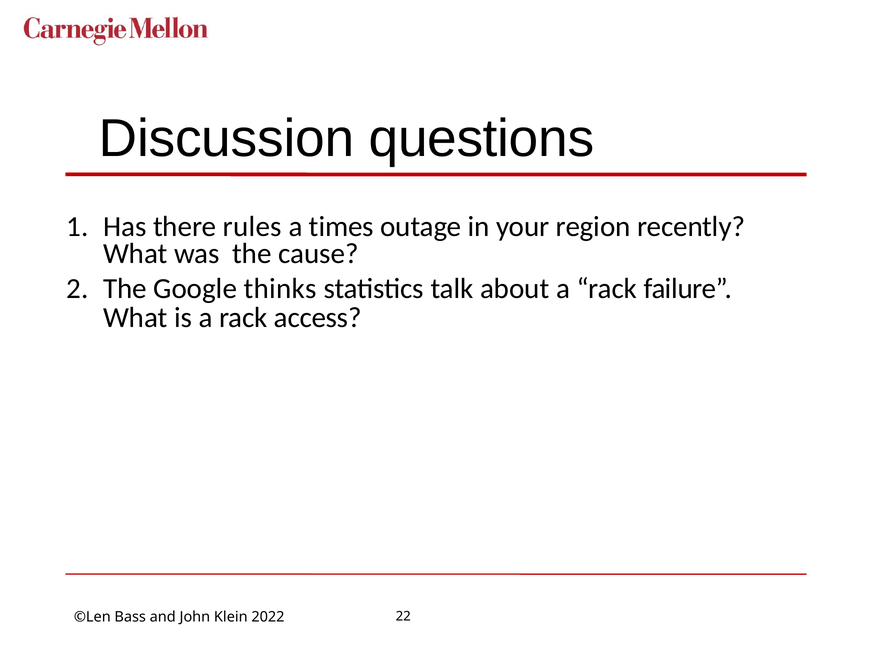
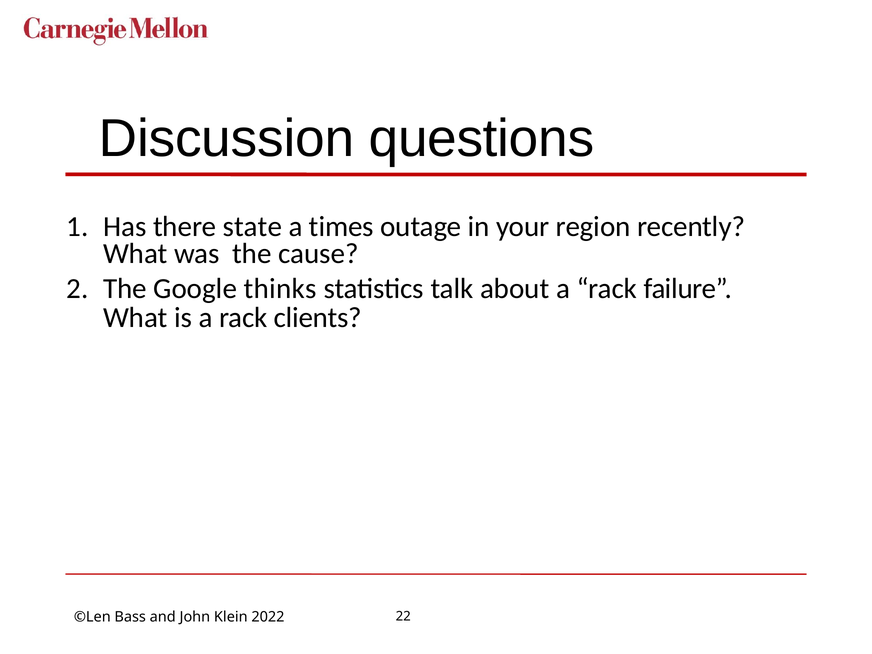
rules: rules -> state
access: access -> clients
